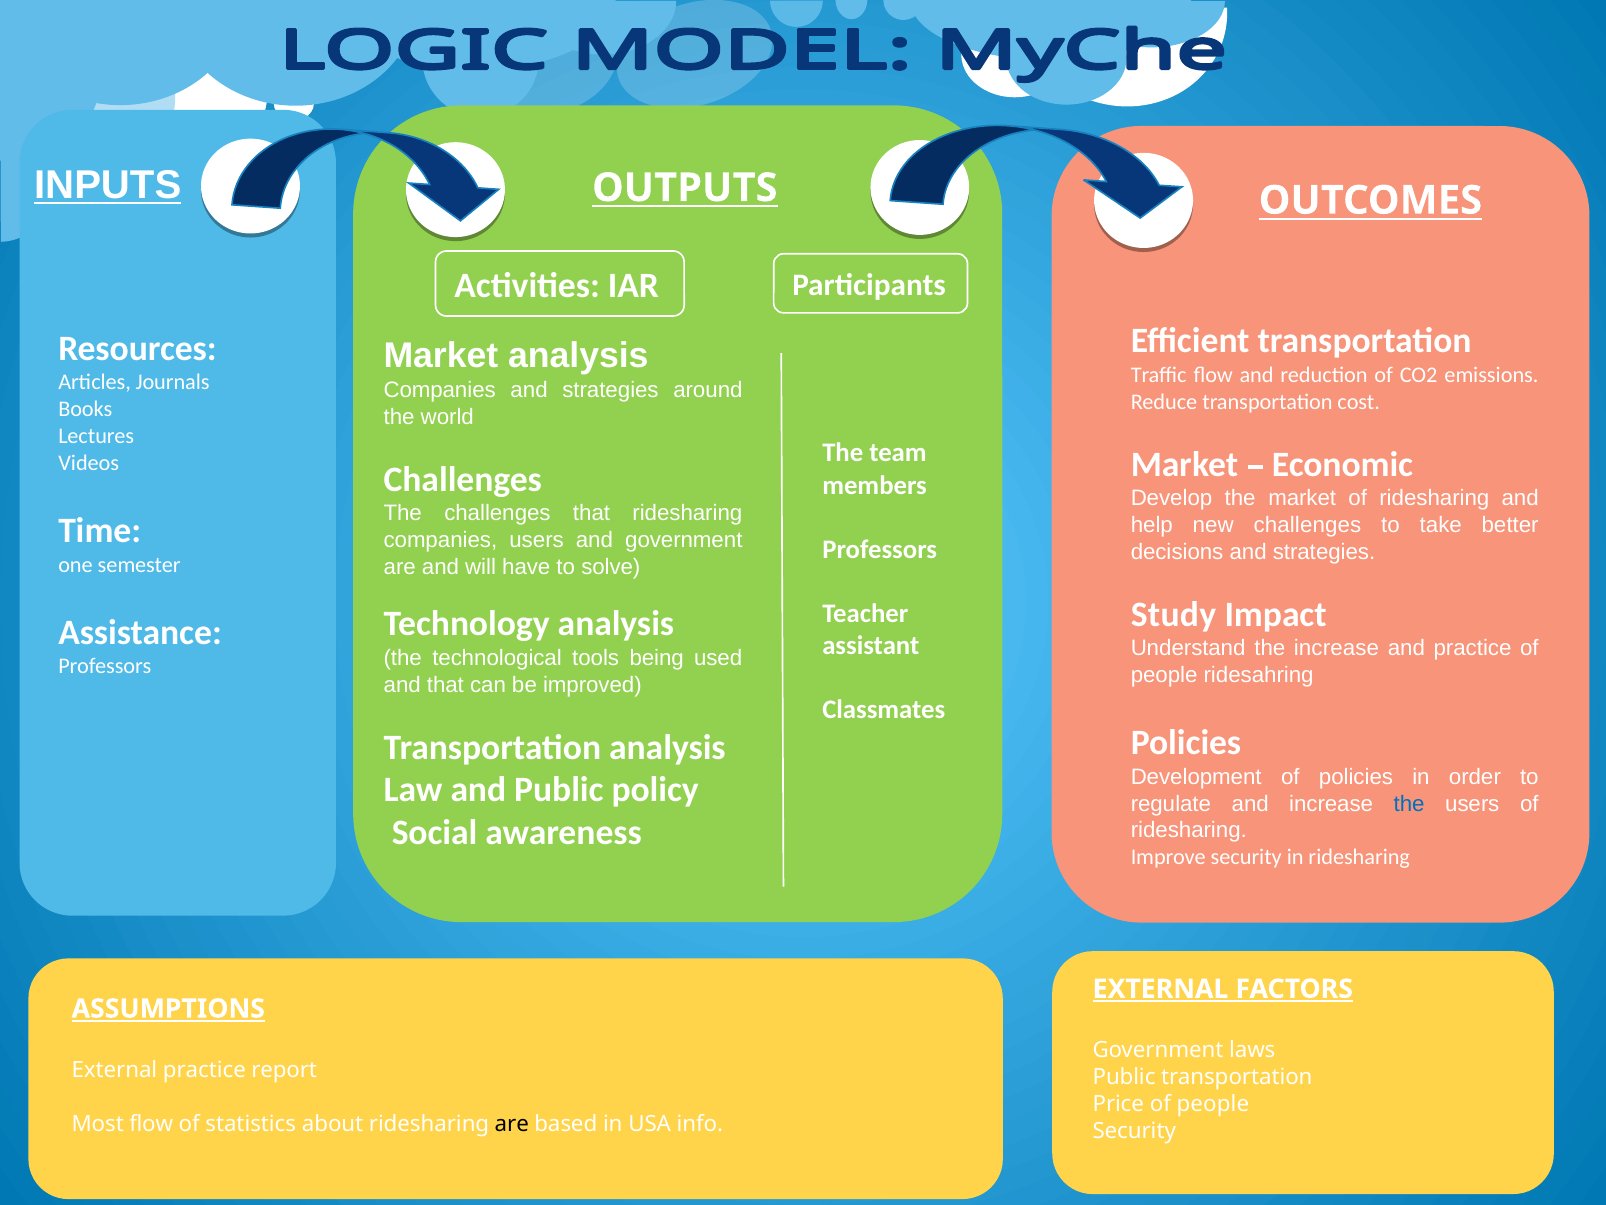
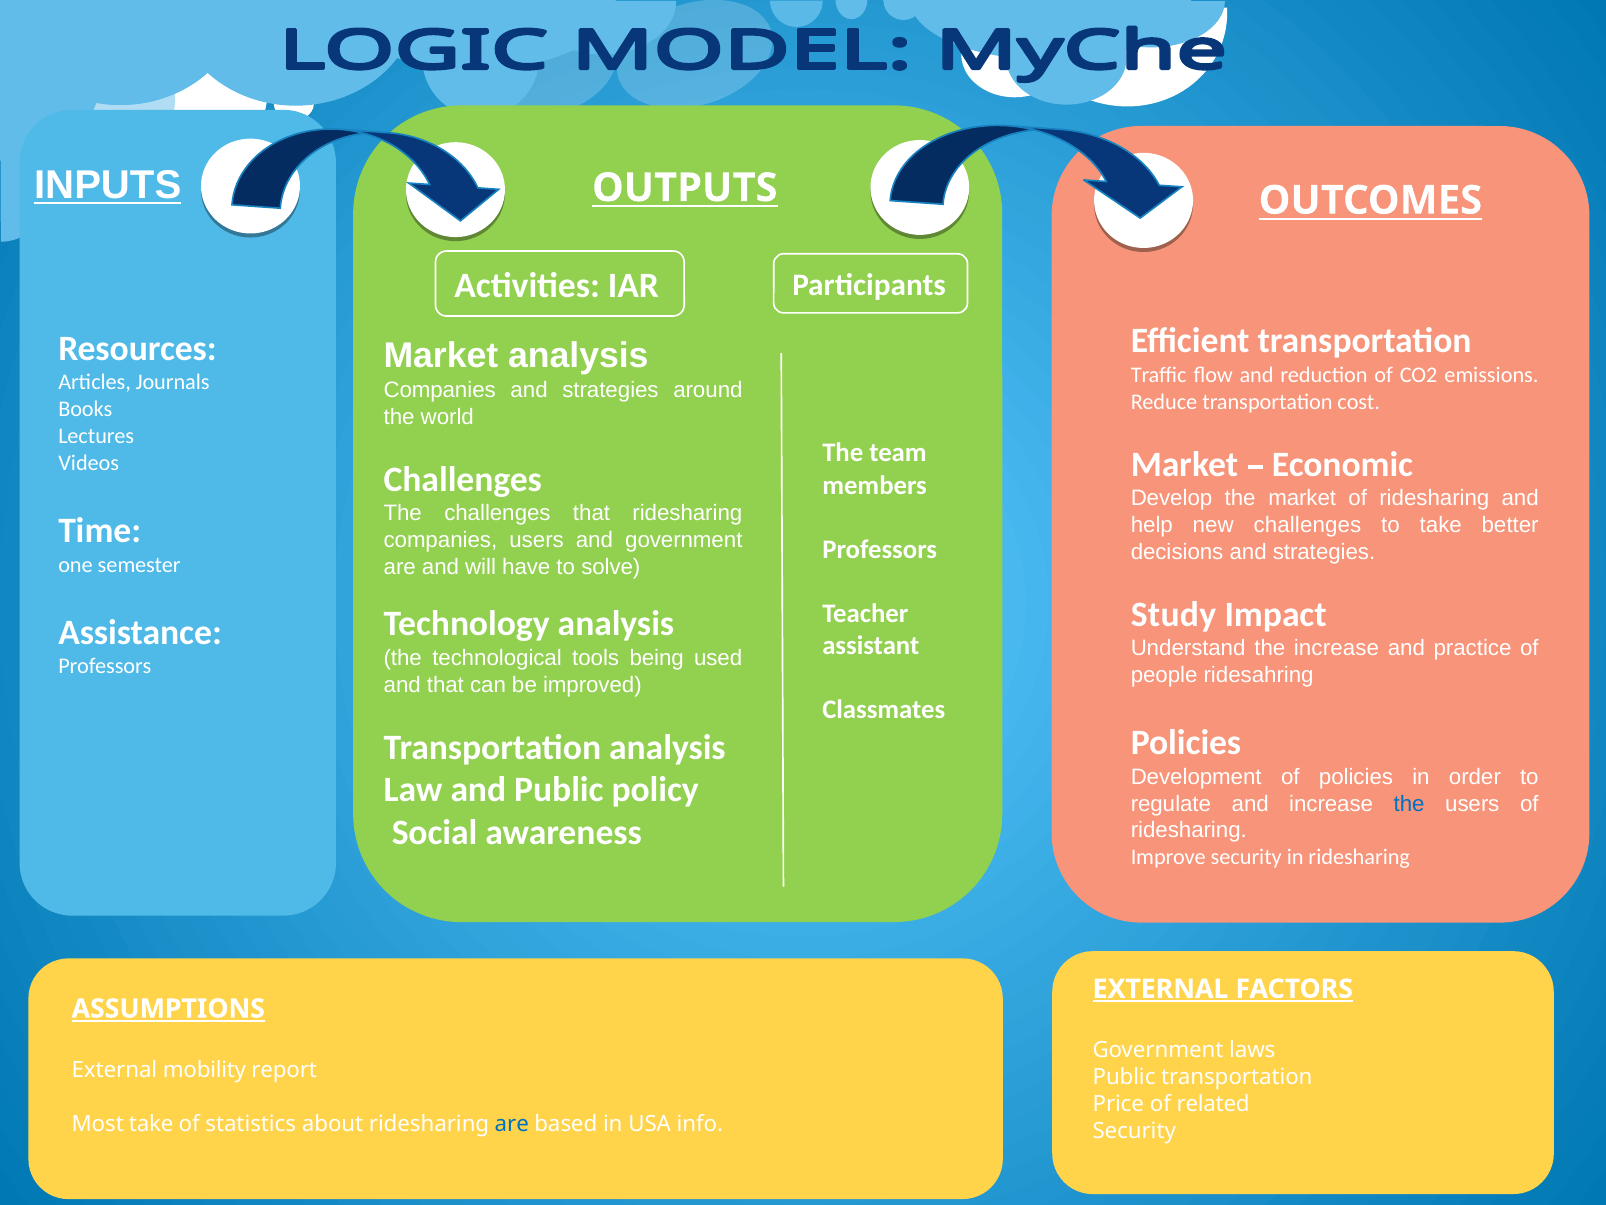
External practice: practice -> mobility
Price of people: people -> related
Most flow: flow -> take
are at (512, 1123) colour: black -> blue
